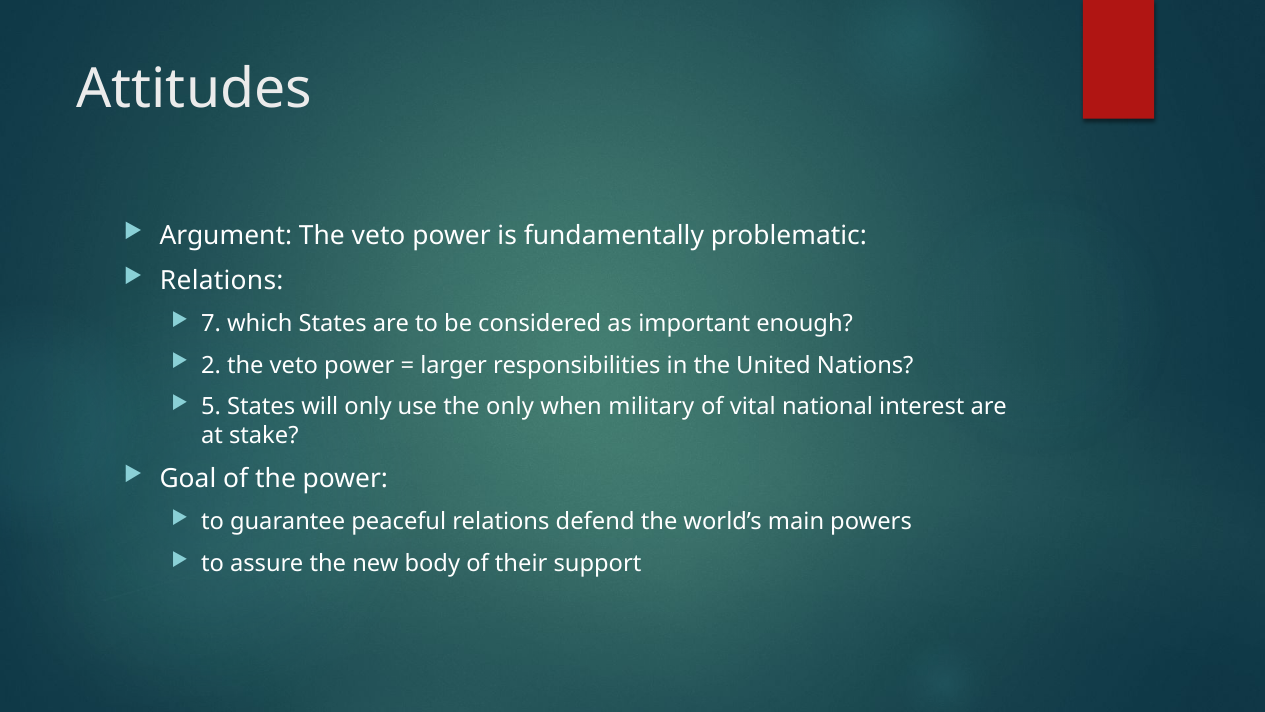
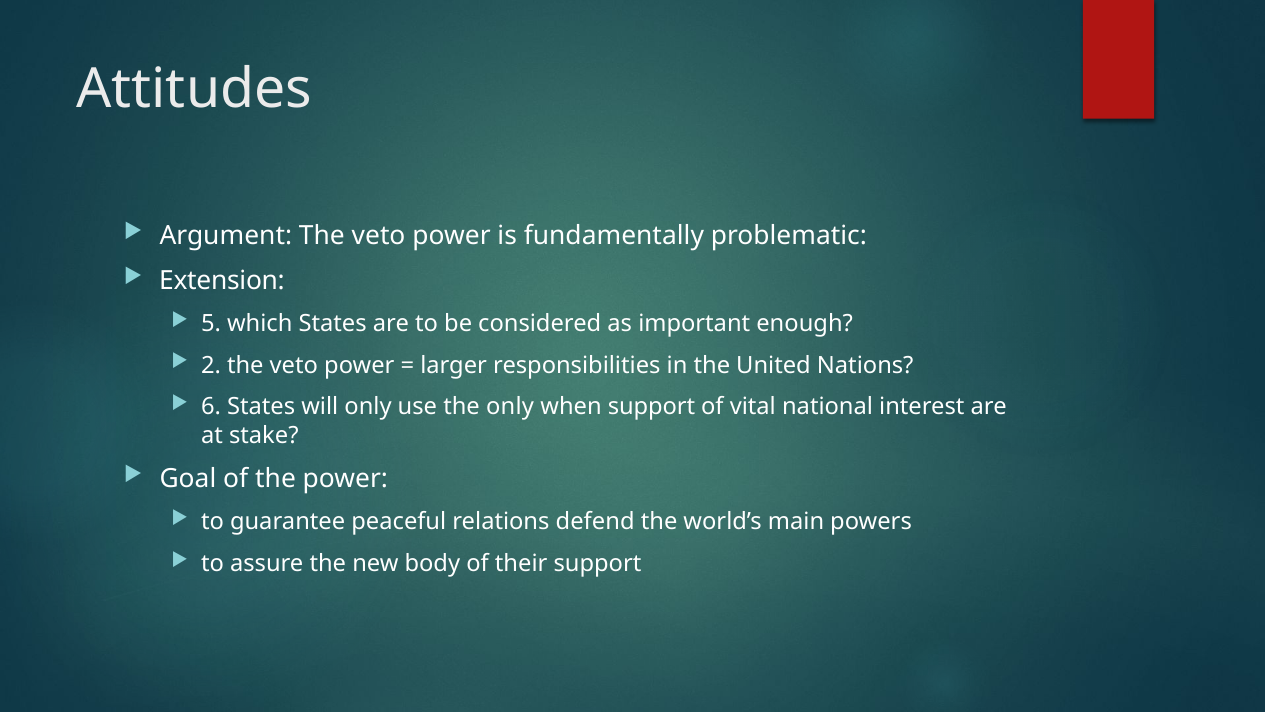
Relations at (222, 280): Relations -> Extension
7: 7 -> 5
5: 5 -> 6
when military: military -> support
